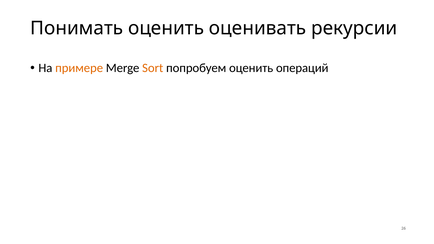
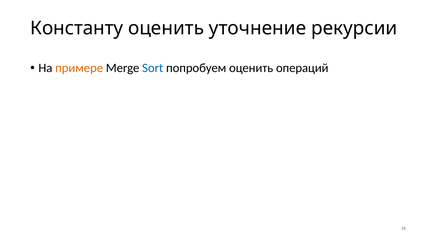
Понимать: Понимать -> Константу
оценивать: оценивать -> уточнение
Sort colour: orange -> blue
